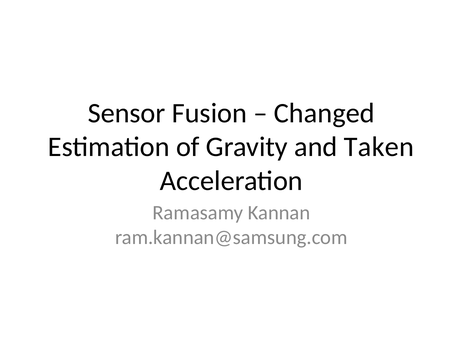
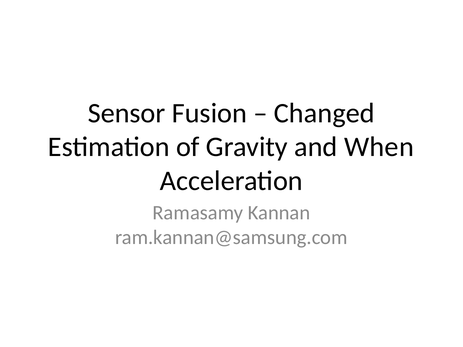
Taken: Taken -> When
